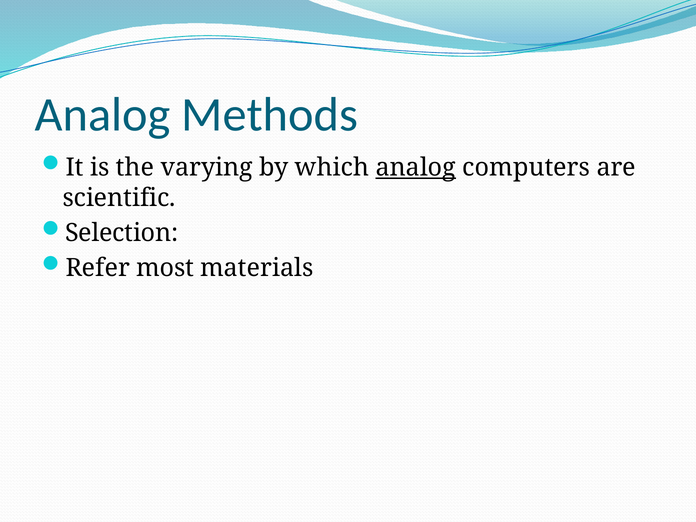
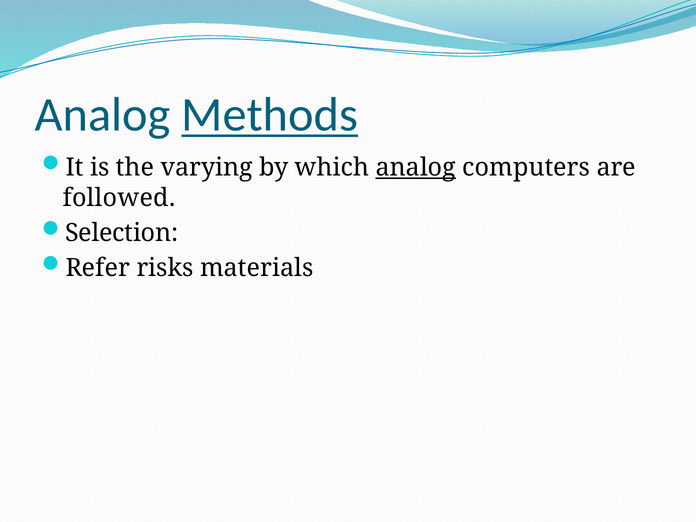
Methods underline: none -> present
scientific: scientific -> followed
most: most -> risks
